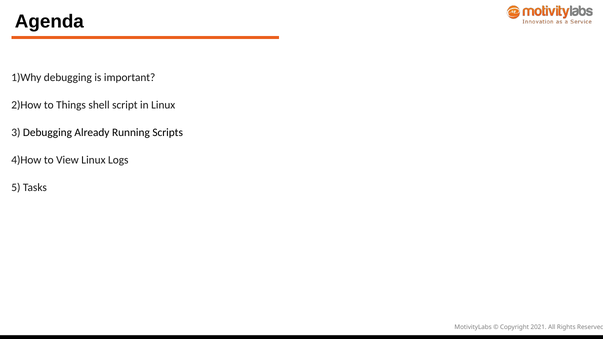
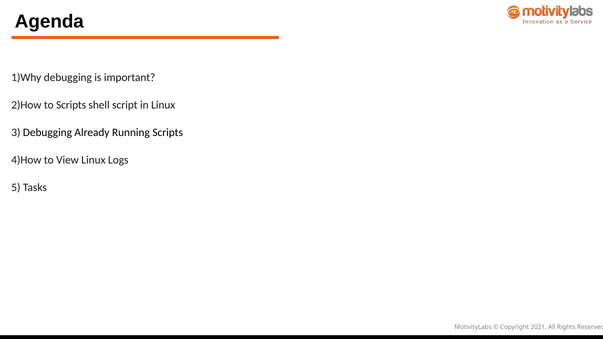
to Things: Things -> Scripts
